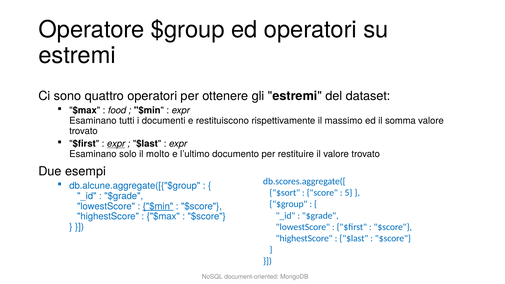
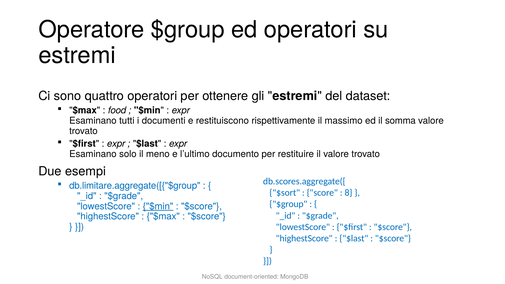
expr at (116, 144) underline: present -> none
molto: molto -> meno
db.alcune.aggregate([{"$group: db.alcune.aggregate([{"$group -> db.limitare.aggregate([{"$group
5: 5 -> 8
